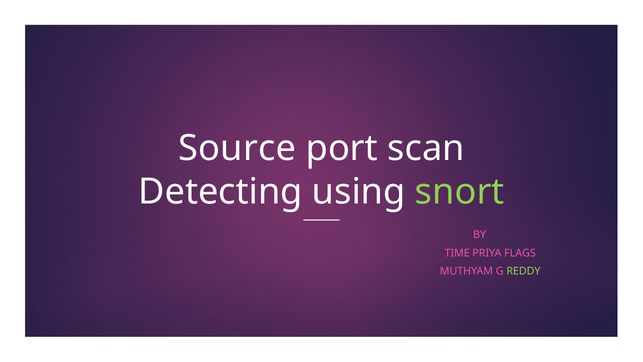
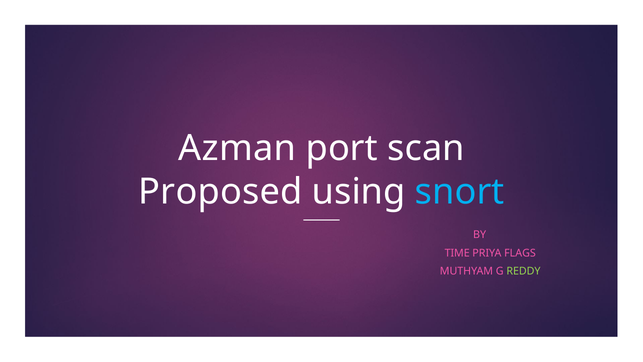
Source: Source -> Azman
Detecting: Detecting -> Proposed
snort colour: light green -> light blue
